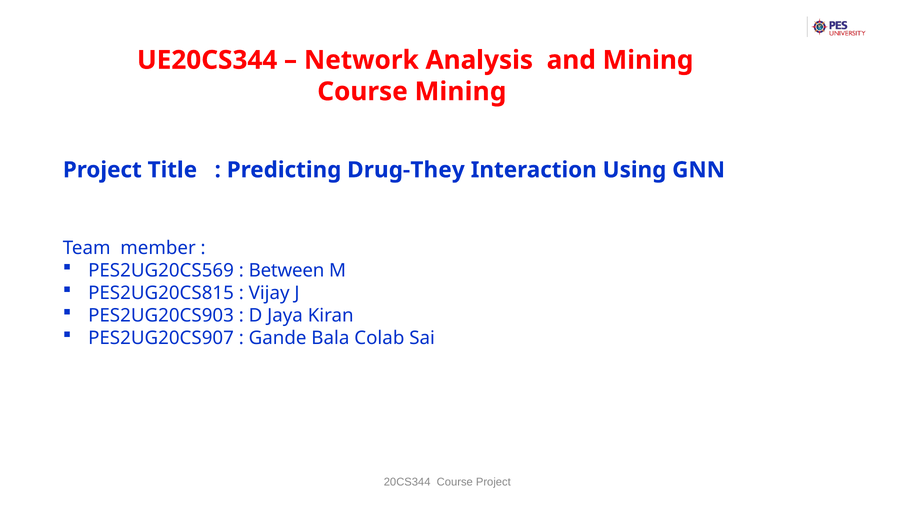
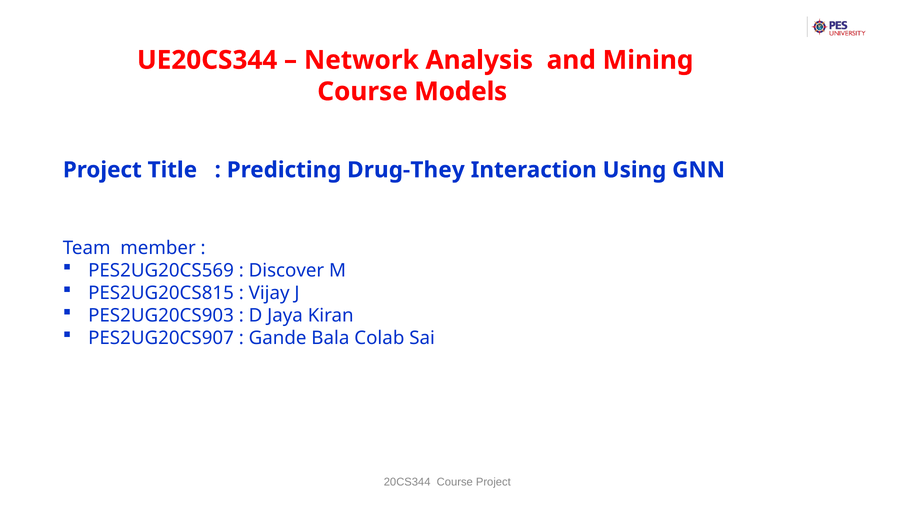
Course Mining: Mining -> Models
Between: Between -> Discover
